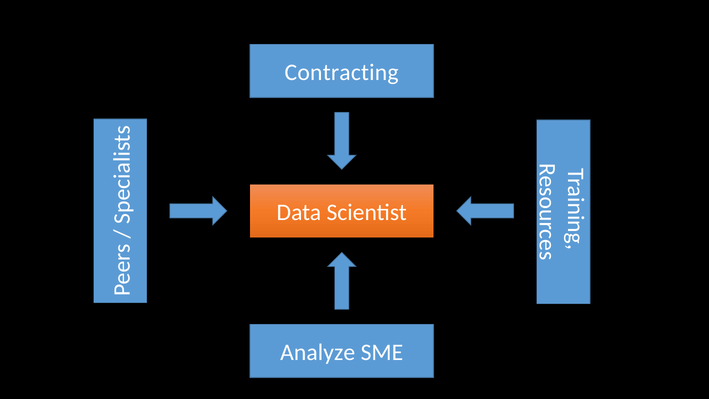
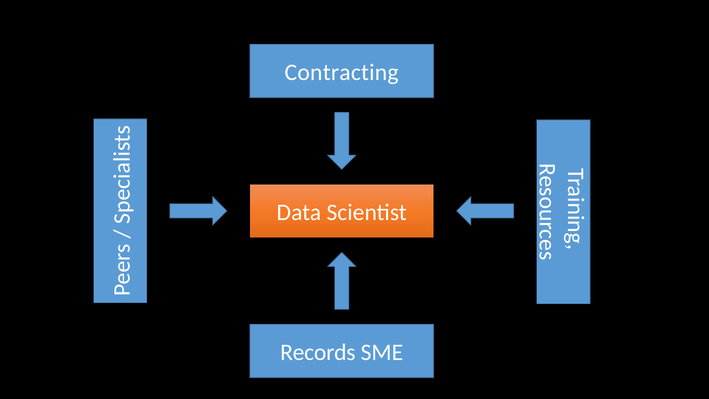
Analyze: Analyze -> Records
